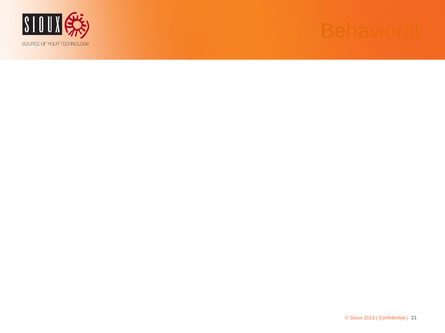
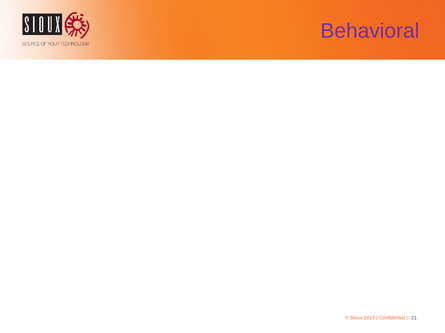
Behavioral colour: orange -> purple
